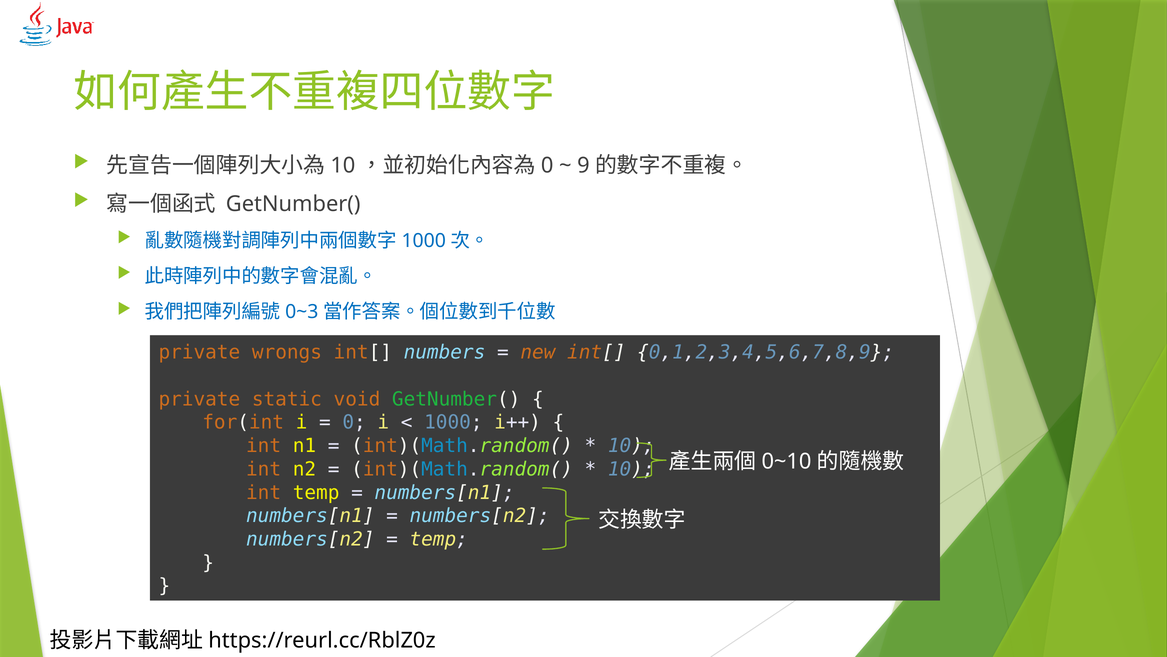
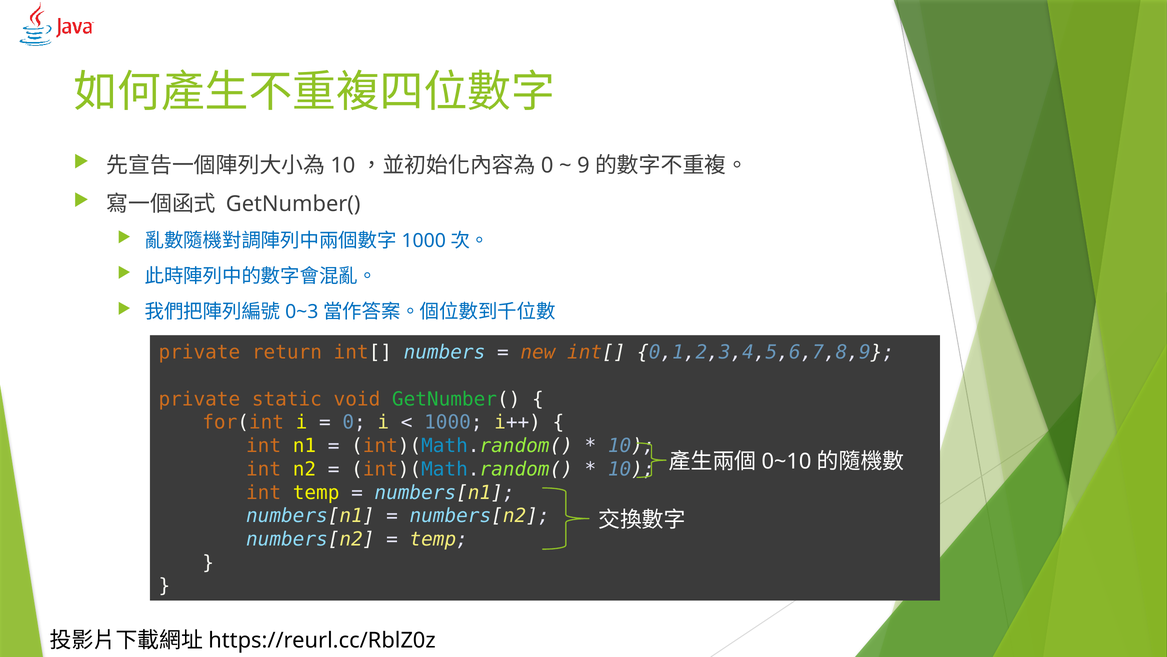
wrongs: wrongs -> return
